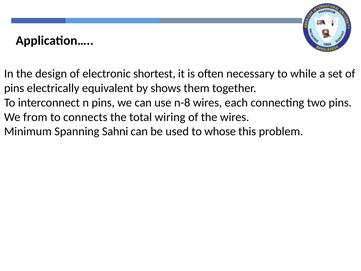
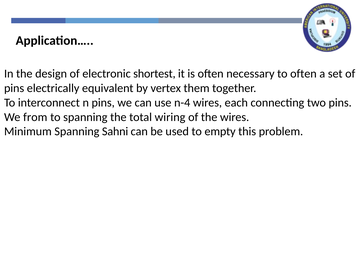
to while: while -> often
shows: shows -> vertex
n-8: n-8 -> n-4
to connects: connects -> spanning
whose: whose -> empty
